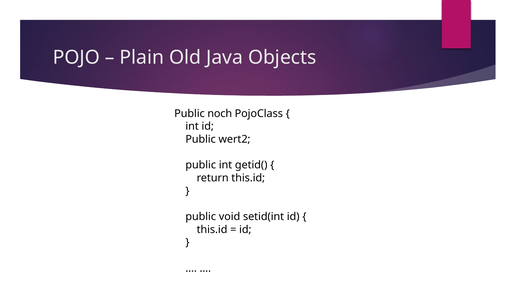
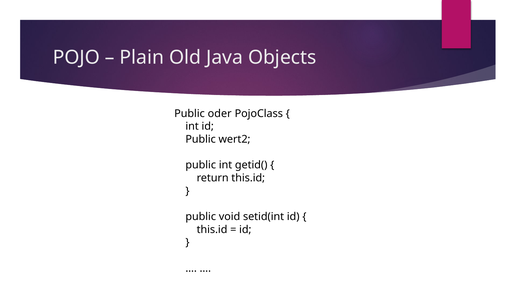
noch: noch -> oder
